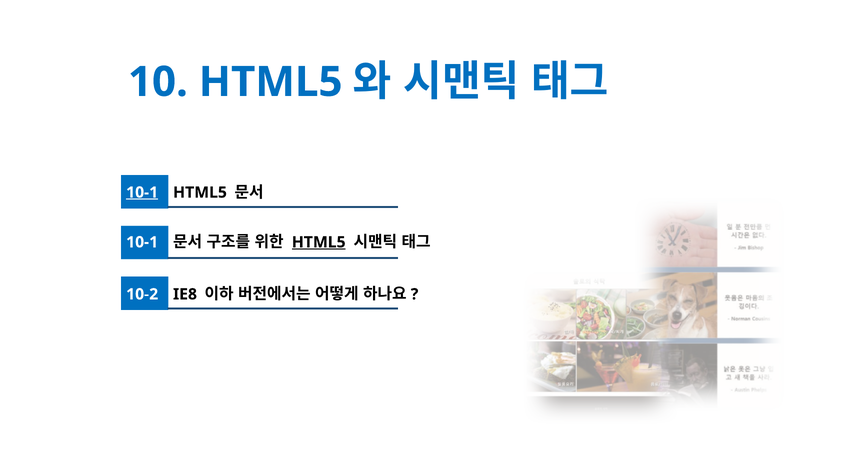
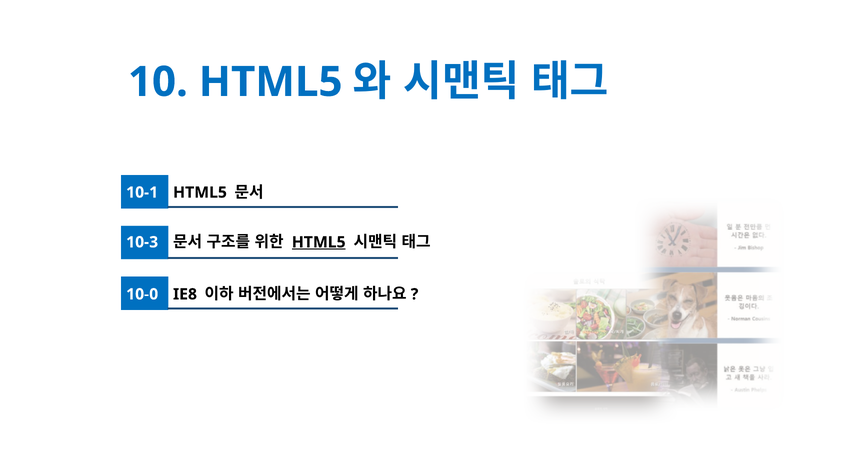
10-1 at (142, 193) underline: present -> none
10-1 at (142, 243): 10-1 -> 10-3
10-2: 10-2 -> 10-0
